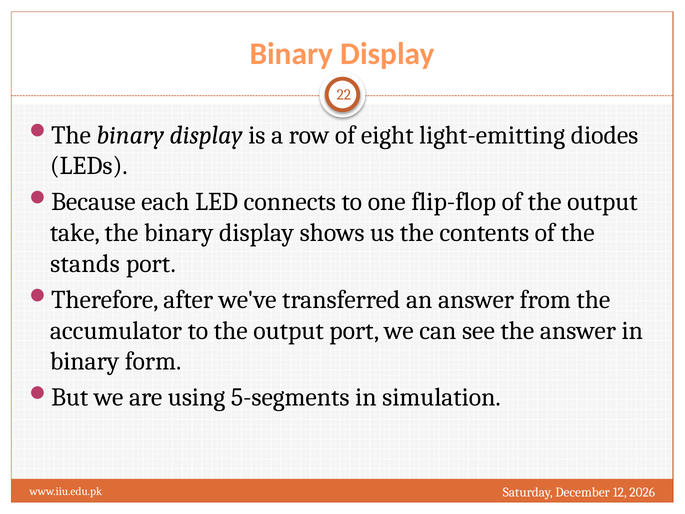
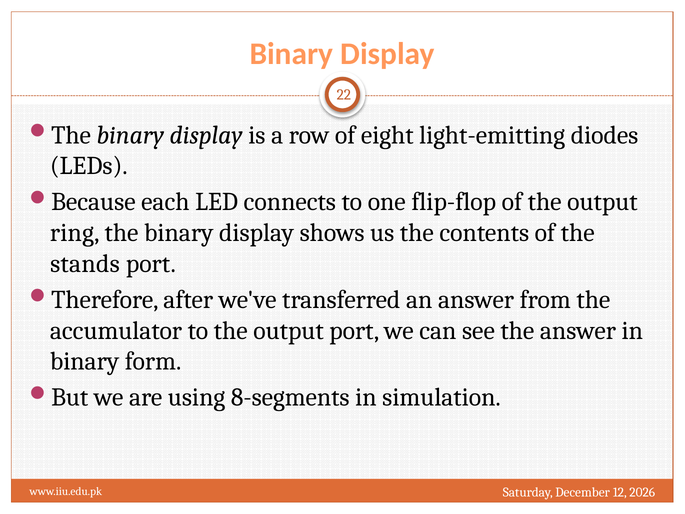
take: take -> ring
5-segments: 5-segments -> 8-segments
